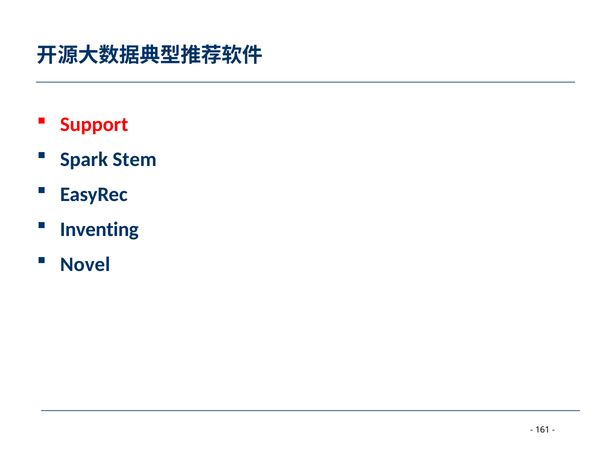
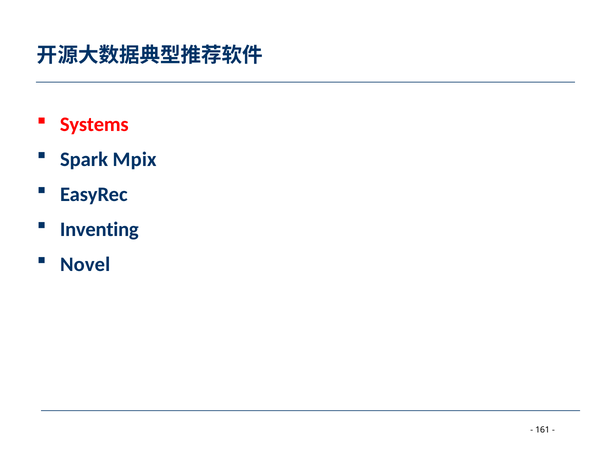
Support: Support -> Systems
Stem: Stem -> Mpix
